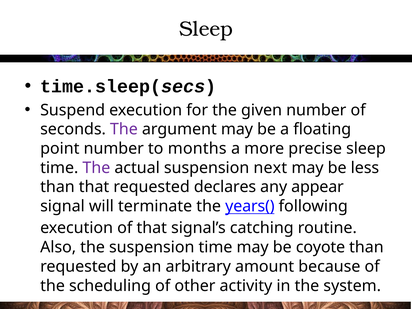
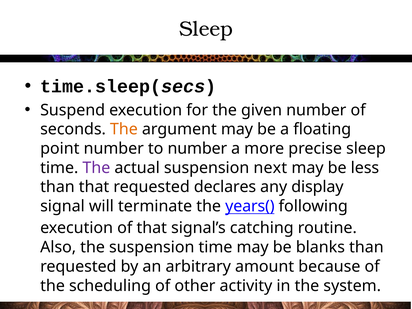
The at (124, 129) colour: purple -> orange
to months: months -> number
appear: appear -> display
coyote: coyote -> blanks
